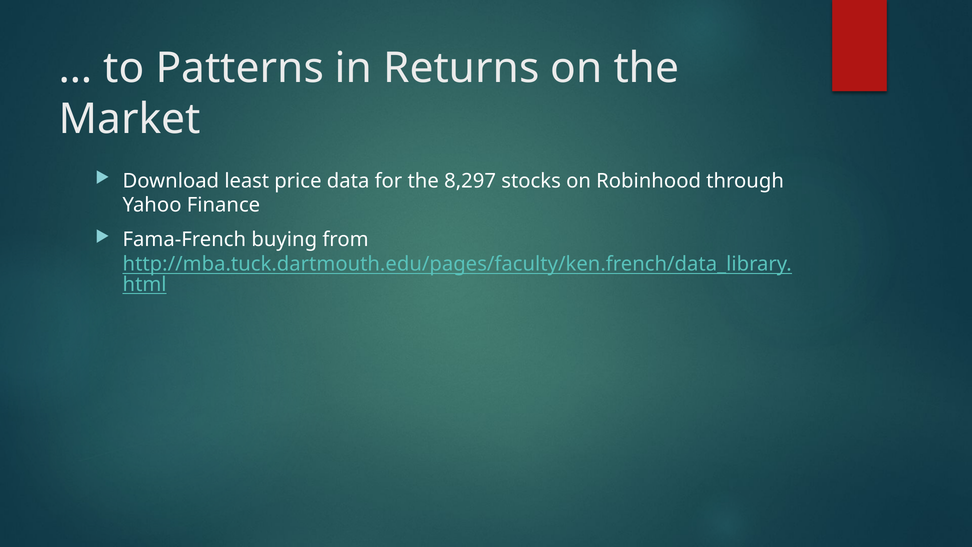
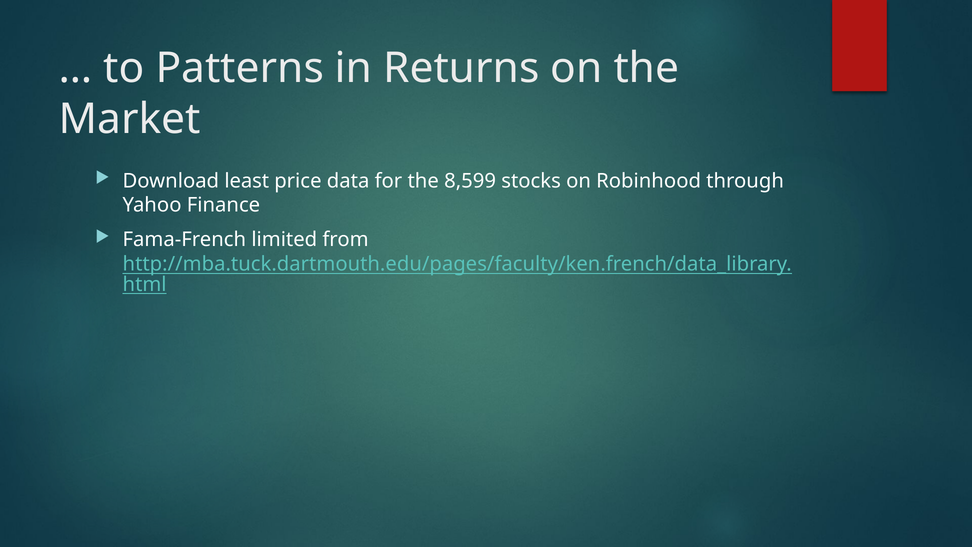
8,297: 8,297 -> 8,599
buying: buying -> limited
